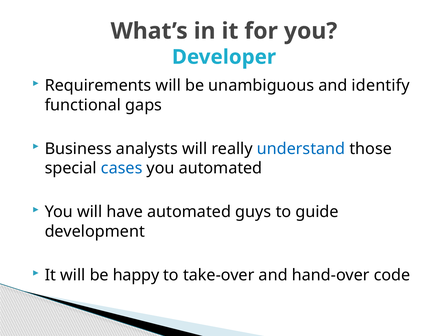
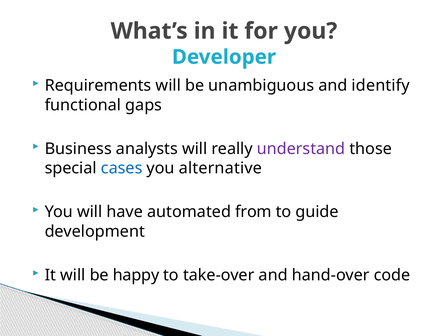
understand colour: blue -> purple
you automated: automated -> alternative
guys: guys -> from
